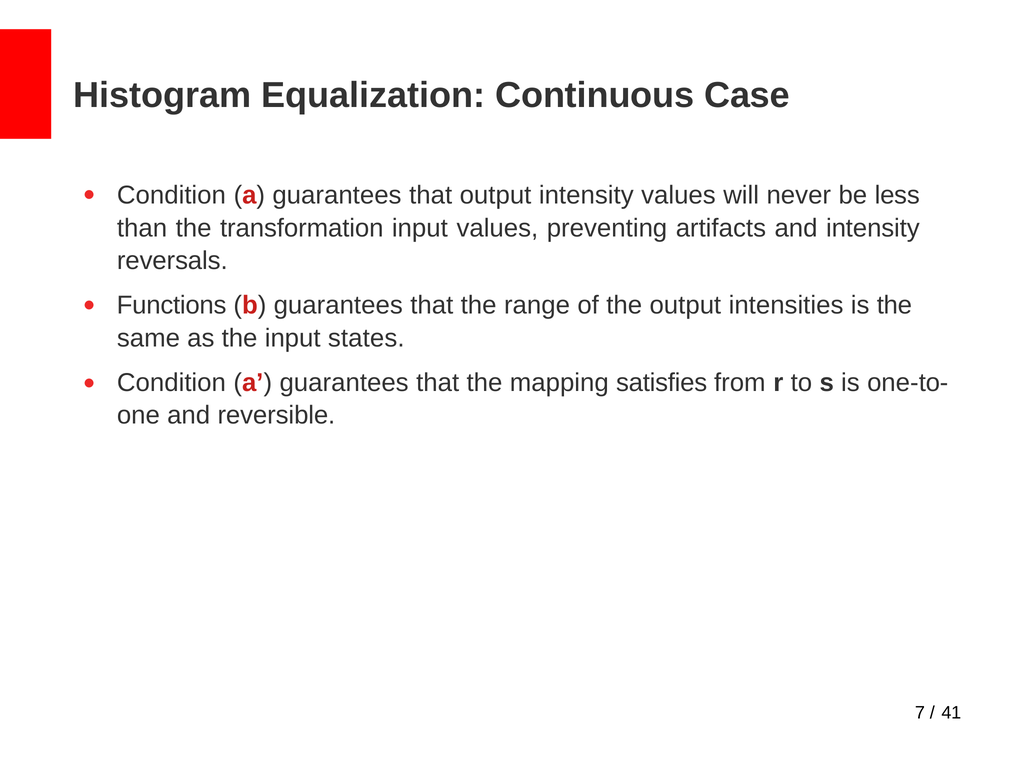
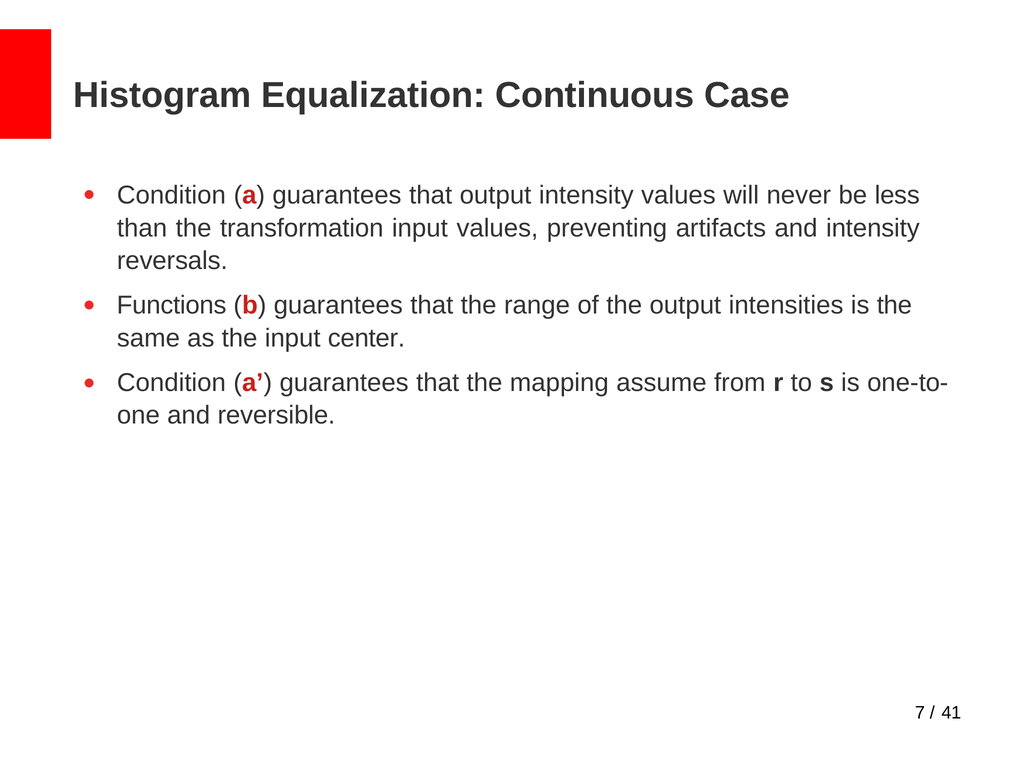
states: states -> center
satisfies: satisfies -> assume
